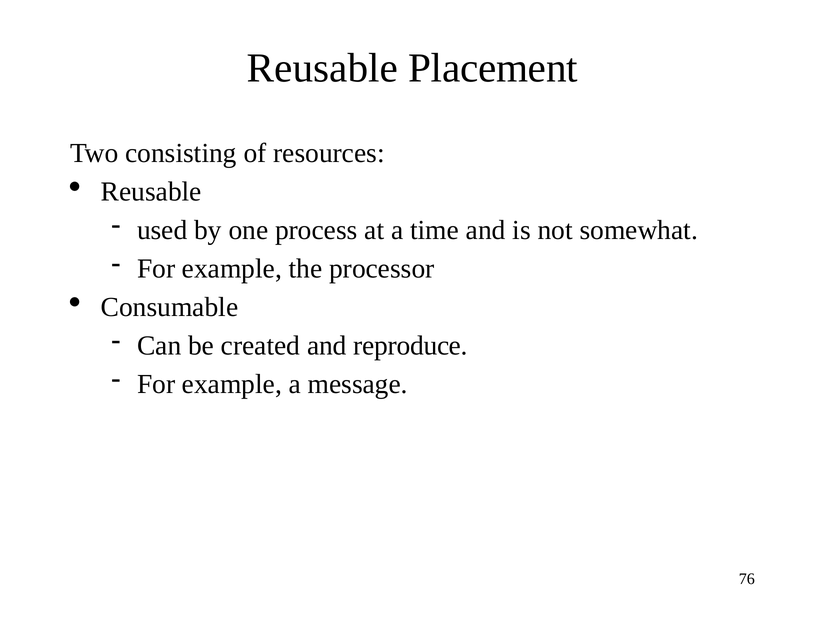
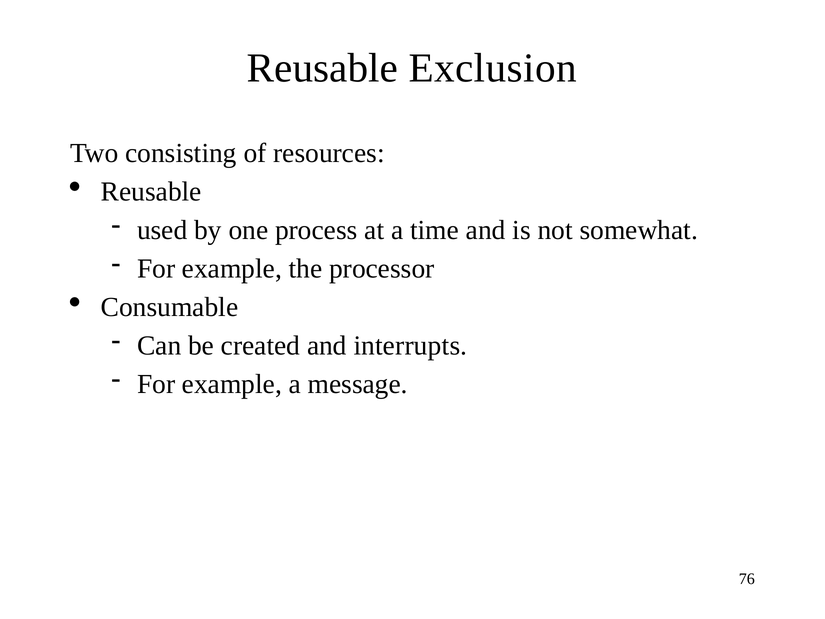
Placement: Placement -> Exclusion
reproduce: reproduce -> interrupts
